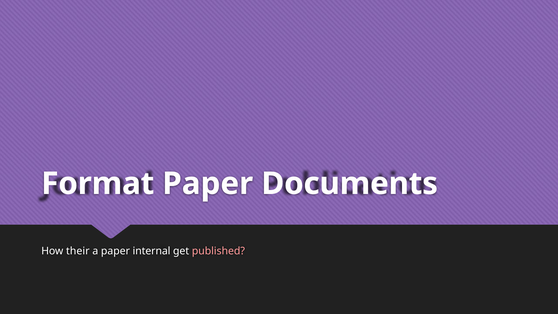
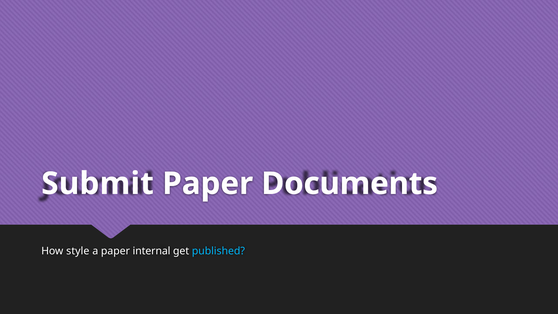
Format: Format -> Submit
their: their -> style
published colour: pink -> light blue
